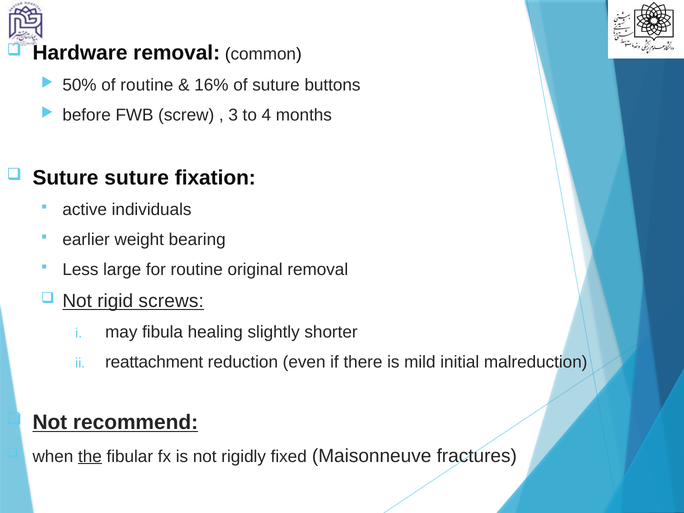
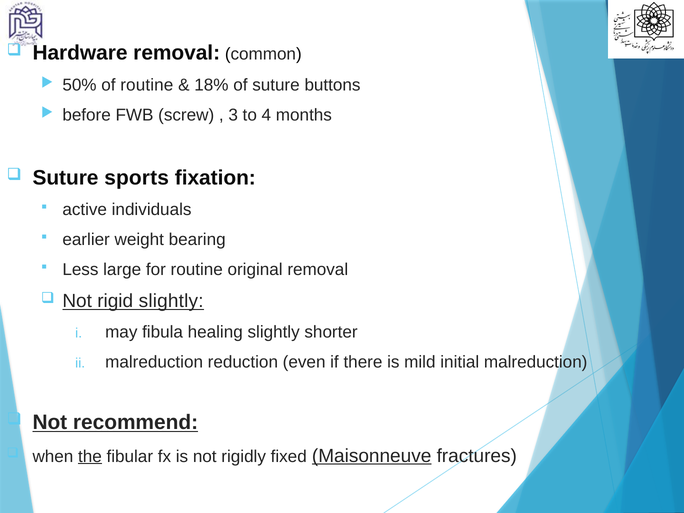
16%: 16% -> 18%
Suture suture: suture -> sports
rigid screws: screws -> slightly
reattachment at (154, 362): reattachment -> malreduction
Maisonneuve underline: none -> present
